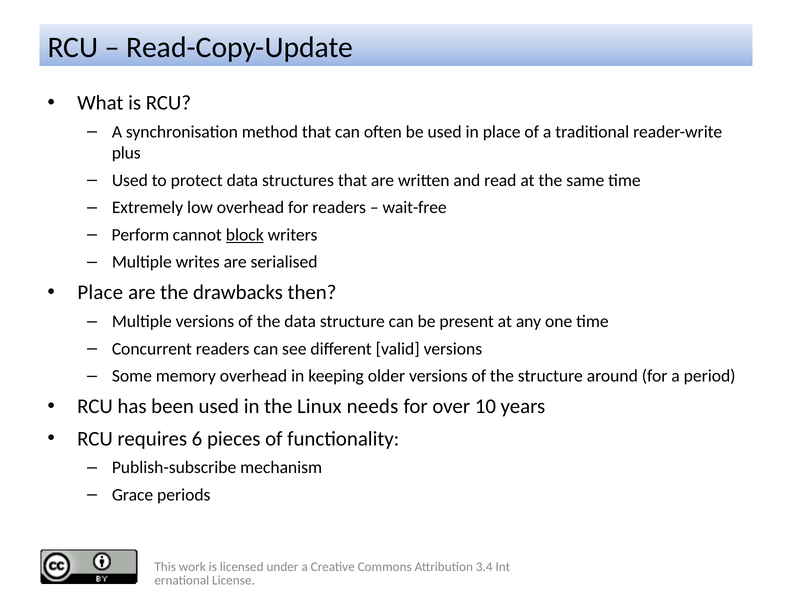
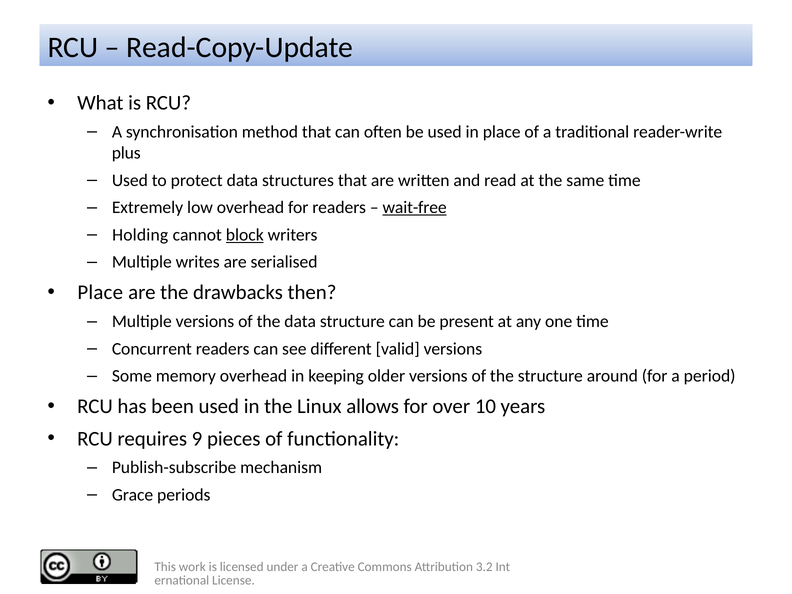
wait-free underline: none -> present
Perform: Perform -> Holding
needs: needs -> allows
6: 6 -> 9
3.4: 3.4 -> 3.2
